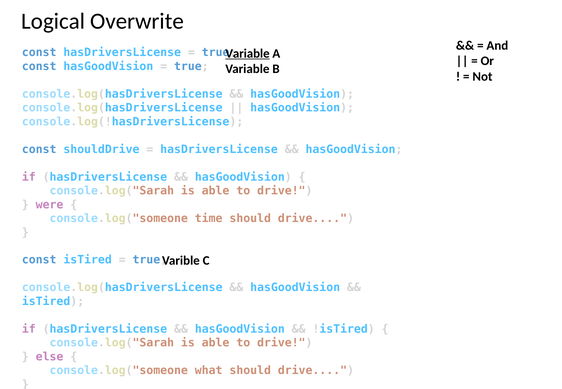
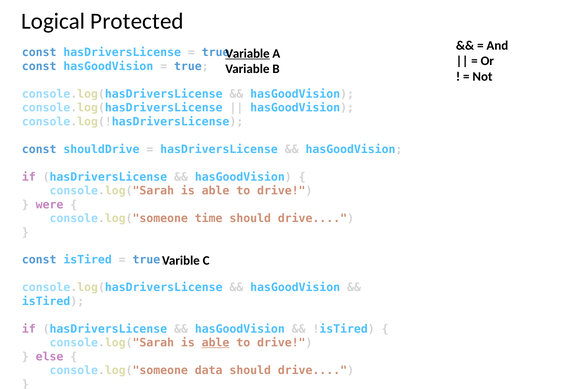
Overwrite: Overwrite -> Protected
able at (216, 343) underline: none -> present
what: what -> data
